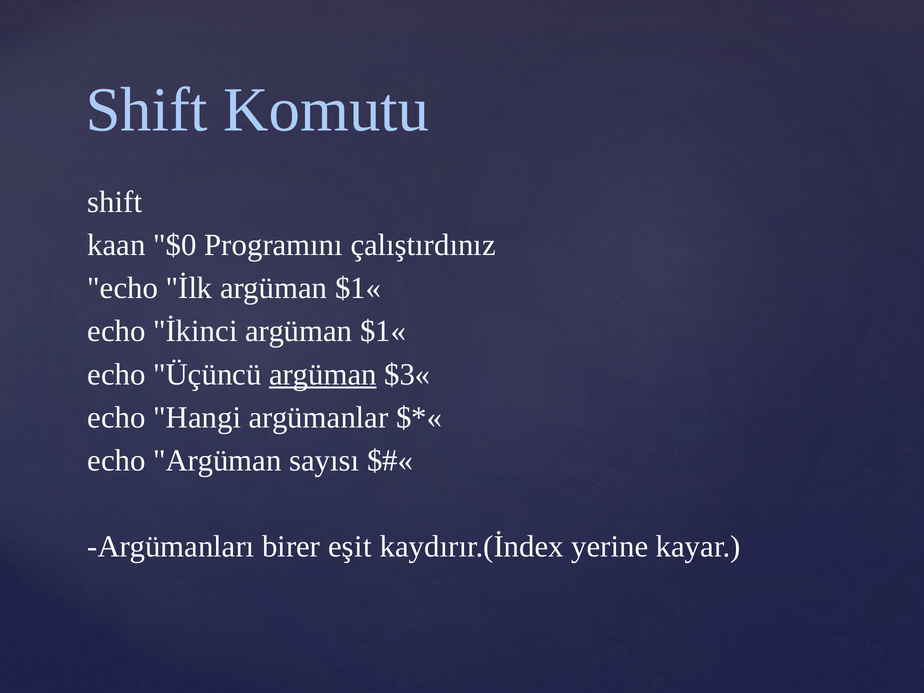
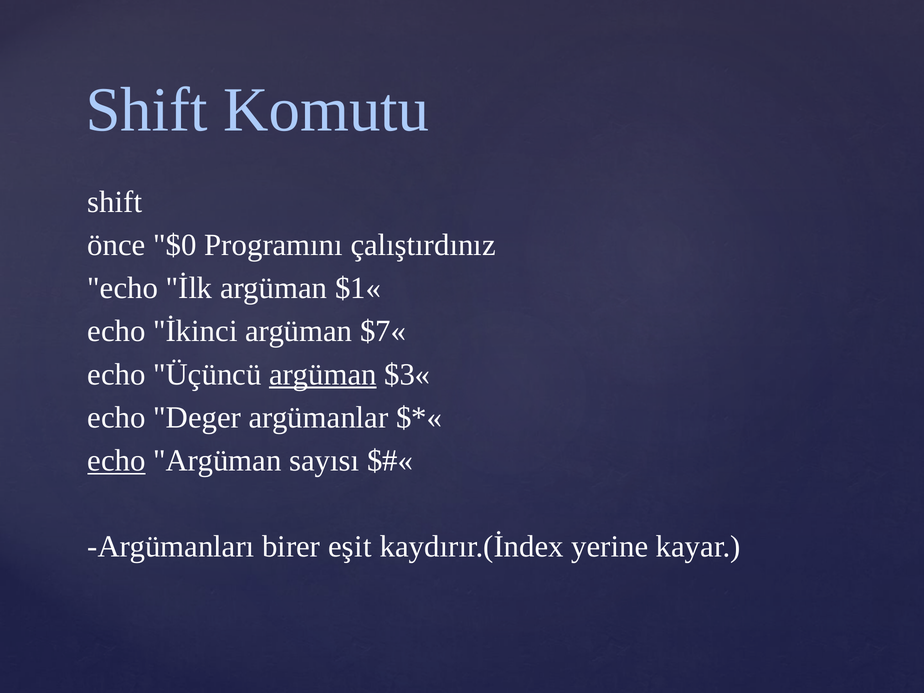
kaan: kaan -> önce
İkinci argüman $1«: $1« -> $7«
Hangi: Hangi -> Deger
echo at (116, 461) underline: none -> present
